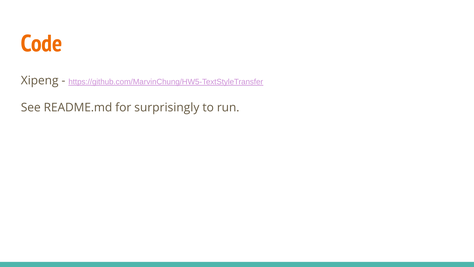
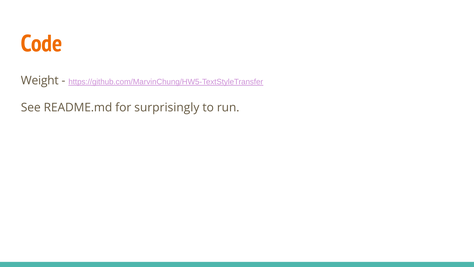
Xipeng: Xipeng -> Weight
